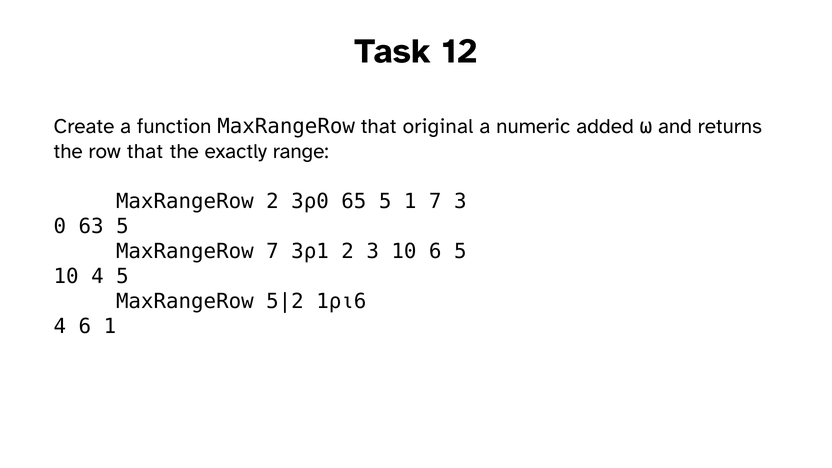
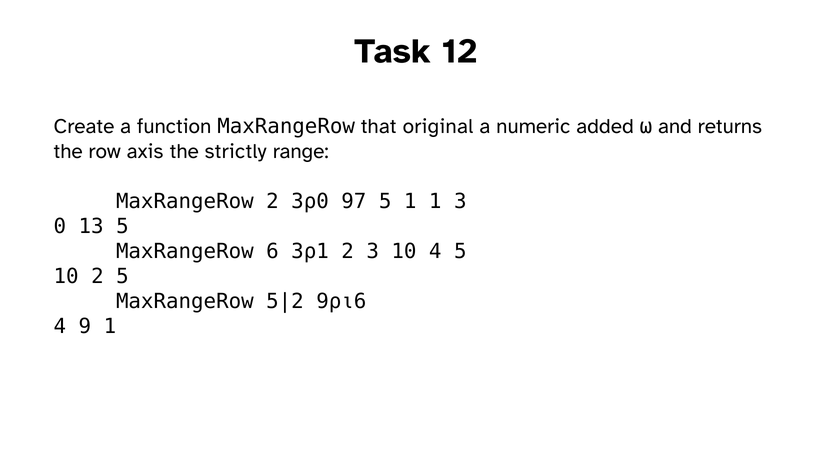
row that: that -> axis
exactly: exactly -> strictly
65: 65 -> 97
1 7: 7 -> 1
63: 63 -> 13
MaxRangeRow 7: 7 -> 6
10 6: 6 -> 4
10 4: 4 -> 2
1⍴⍳6: 1⍴⍳6 -> 9⍴⍳6
4 6: 6 -> 9
